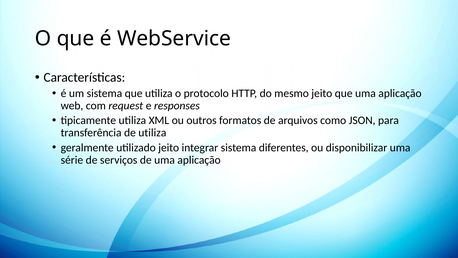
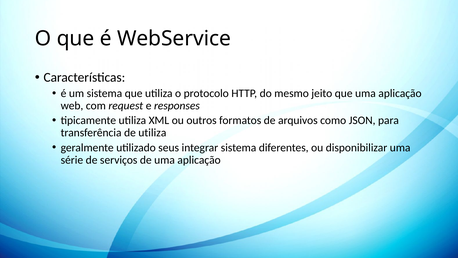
utilizado jeito: jeito -> seus
